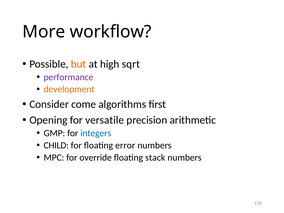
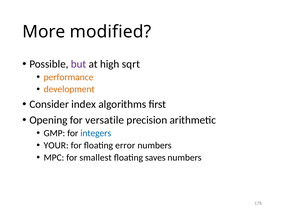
workflow: workflow -> modified
but colour: orange -> purple
performance colour: purple -> orange
come: come -> index
CHILD: CHILD -> YOUR
override: override -> smallest
stack: stack -> saves
